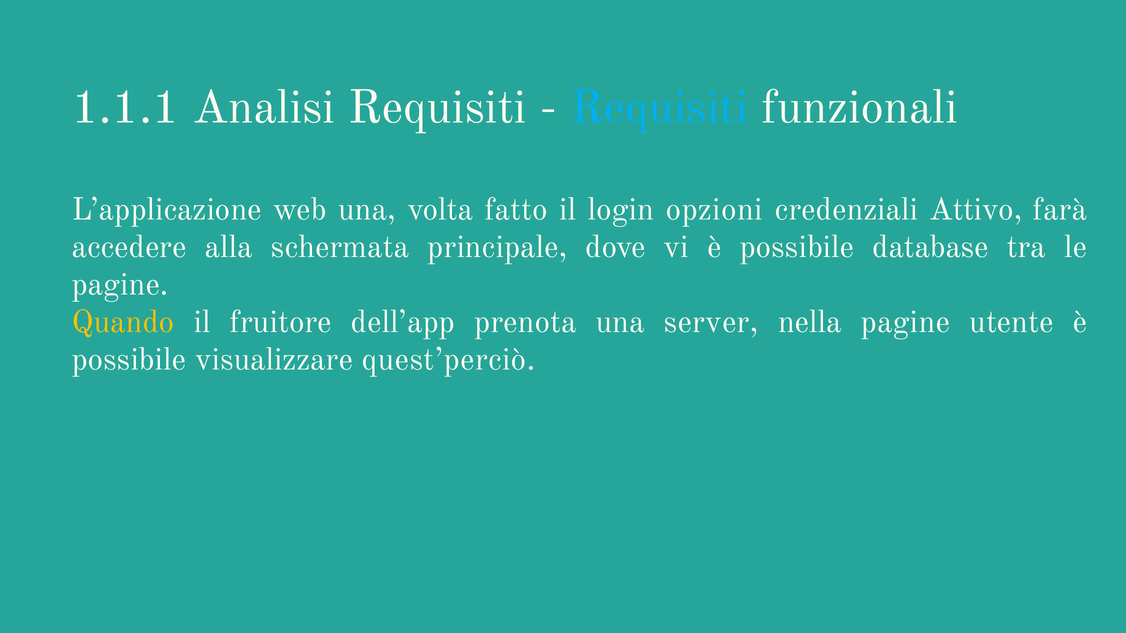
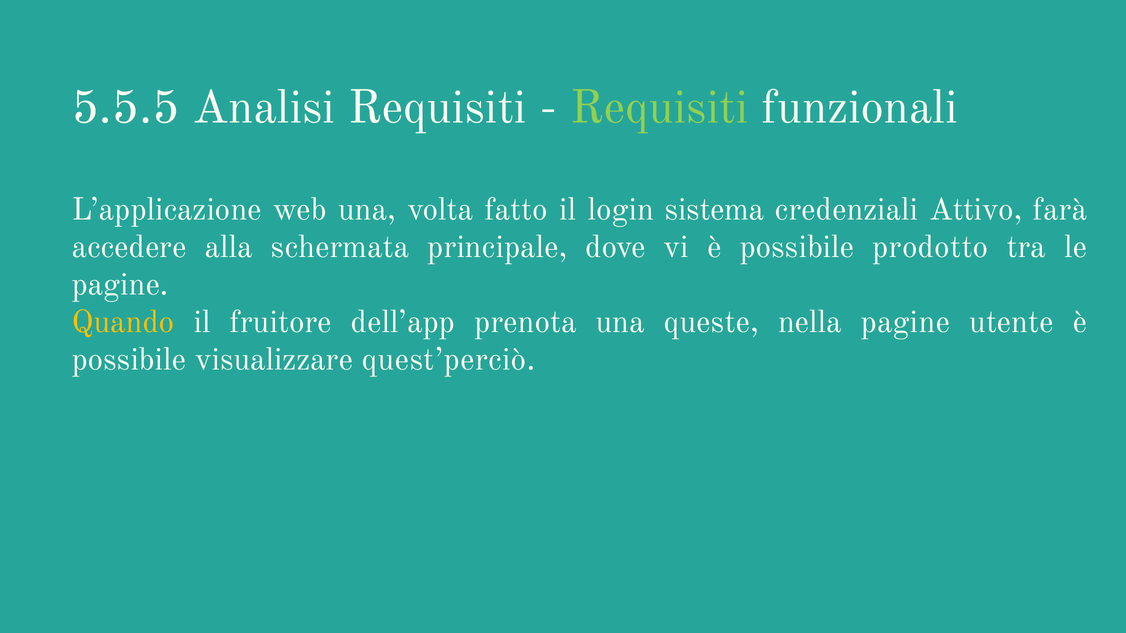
1.1.1: 1.1.1 -> 5.5.5
Requisiti at (659, 107) colour: light blue -> light green
opzioni: opzioni -> sistema
database: database -> prodotto
server: server -> queste
